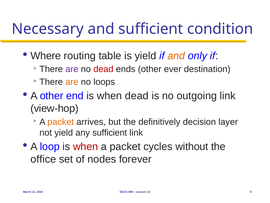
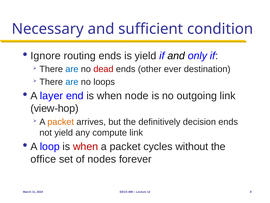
Where: Where -> Ignore
routing table: table -> ends
and at (176, 56) colour: orange -> black
are at (72, 69) colour: purple -> blue
are at (72, 82) colour: orange -> blue
A other: other -> layer
when dead: dead -> node
decision layer: layer -> ends
any sufficient: sufficient -> compute
